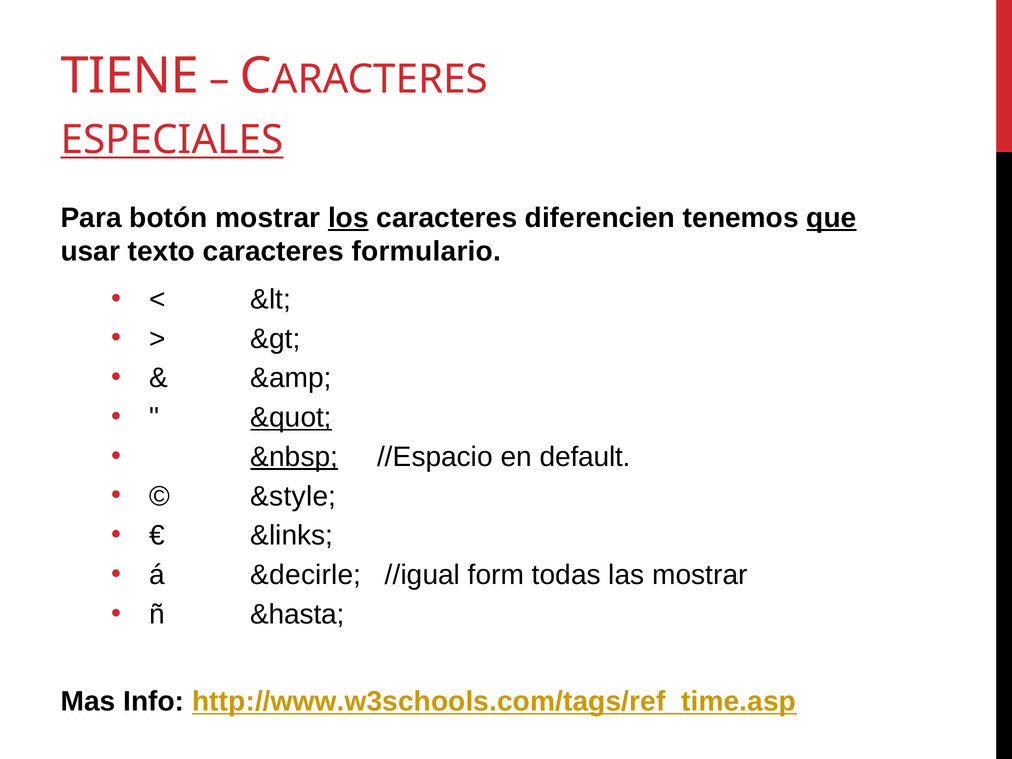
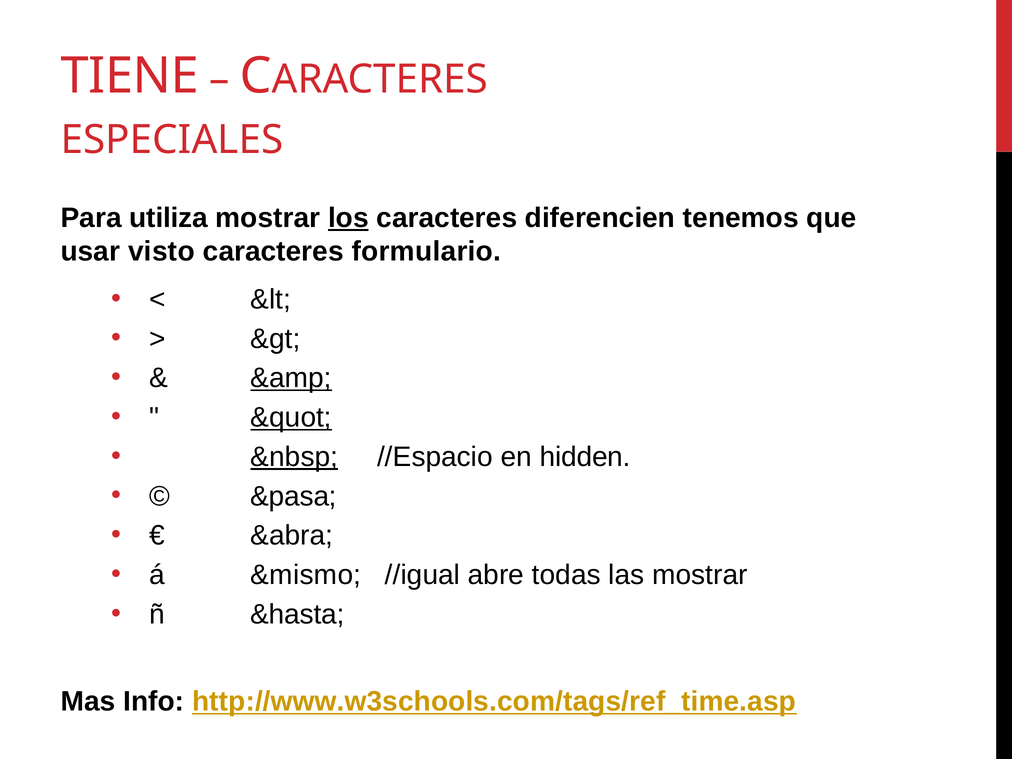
ESPECIALES underline: present -> none
botón: botón -> utiliza
que underline: present -> none
texto: texto -> visto
&amp underline: none -> present
default: default -> hidden
&style: &style -> &pasa
&links: &links -> &abra
&decirle: &decirle -> &mismo
form: form -> abre
